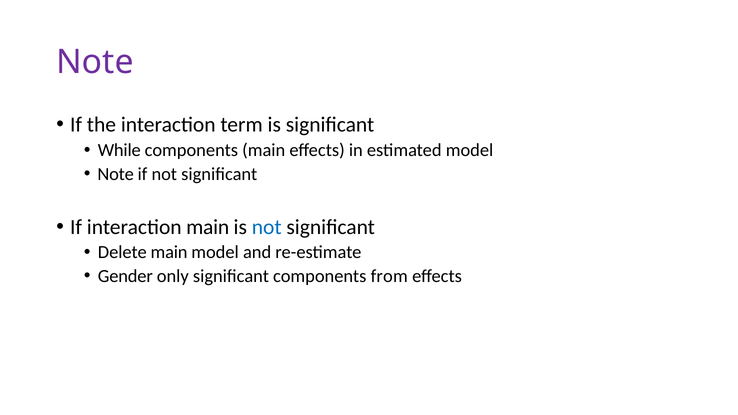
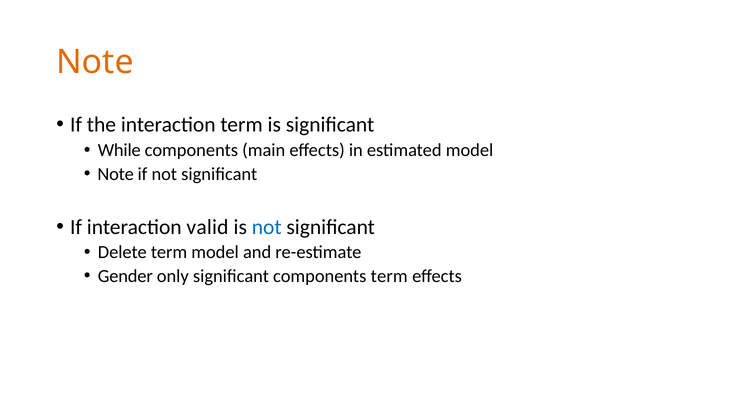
Note at (95, 62) colour: purple -> orange
interaction main: main -> valid
Delete main: main -> term
components from: from -> term
